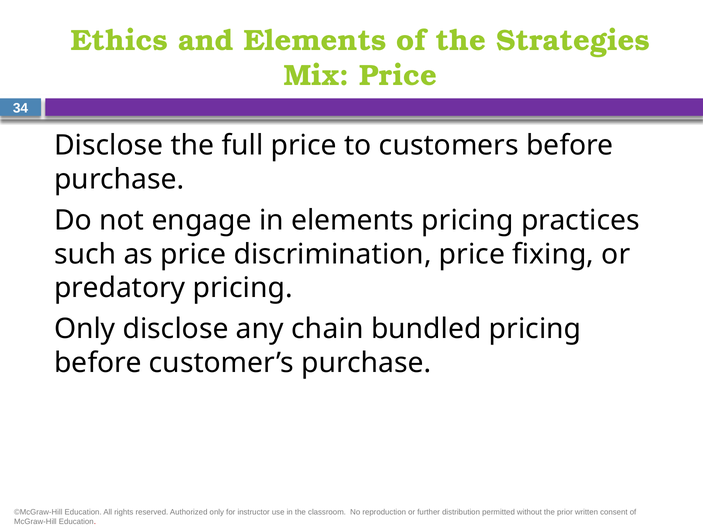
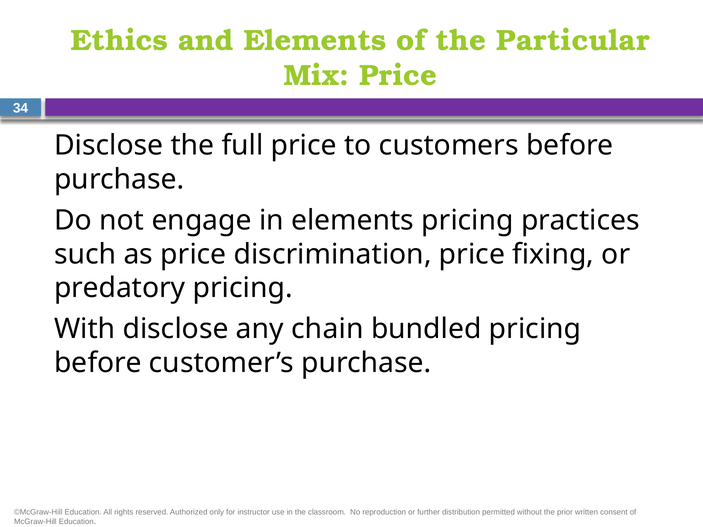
Strategies: Strategies -> Particular
Only at (85, 329): Only -> With
